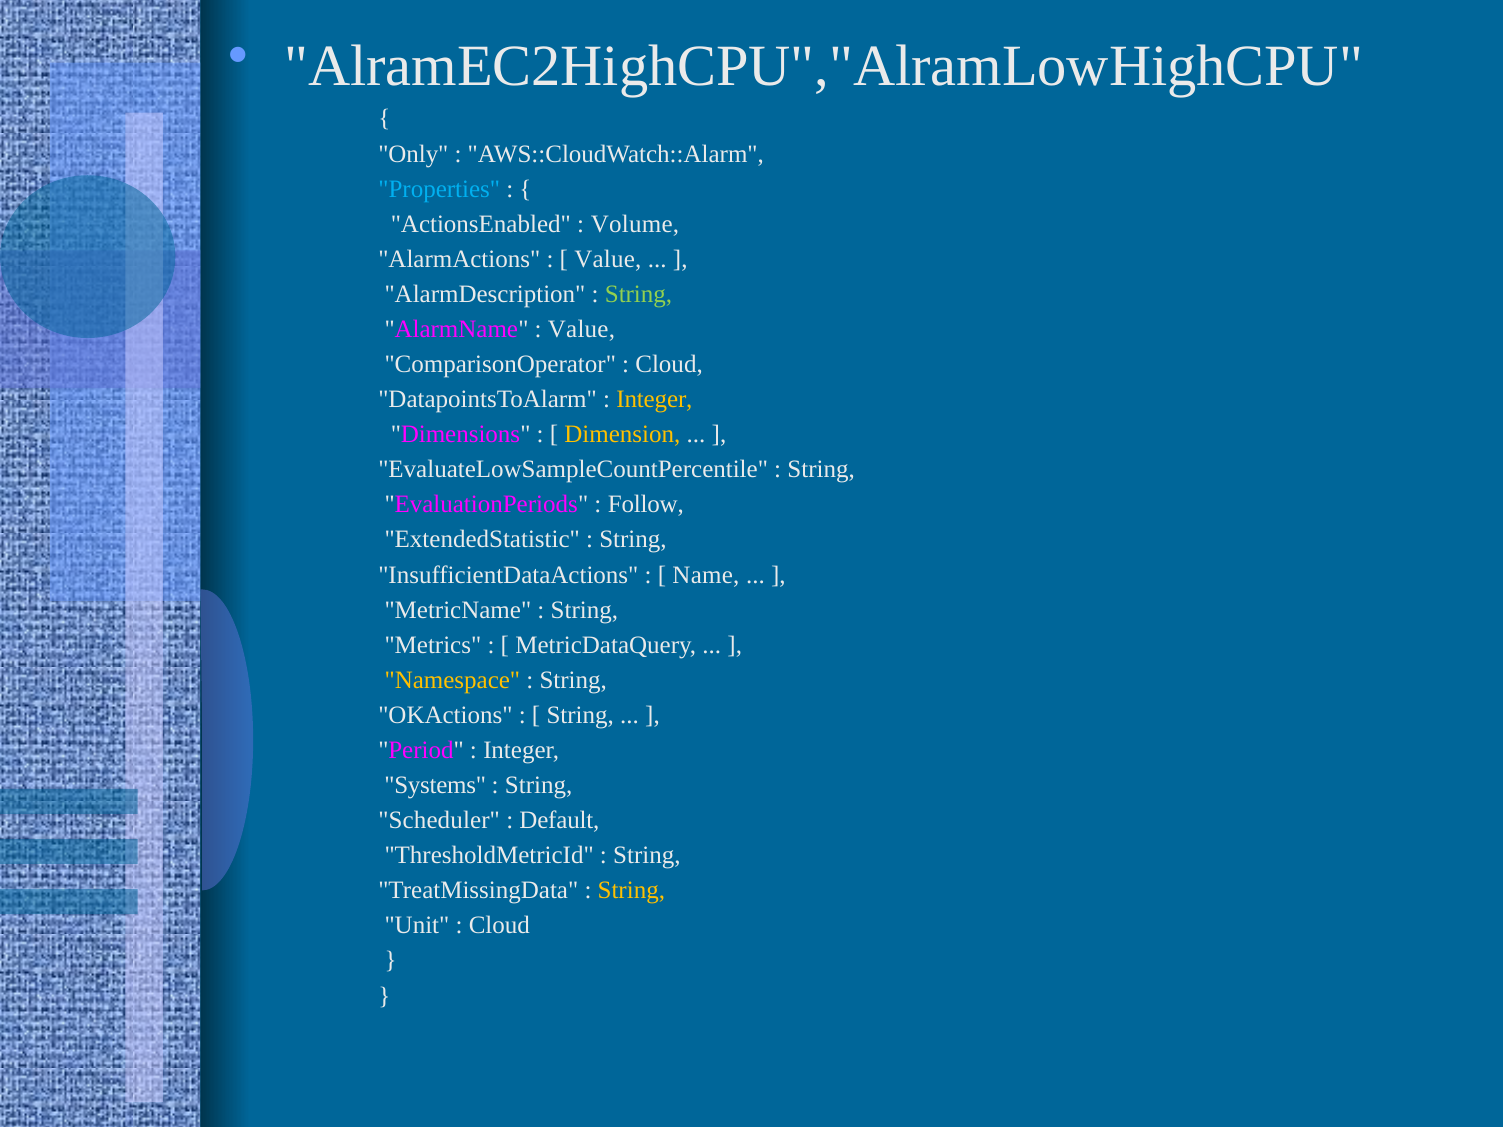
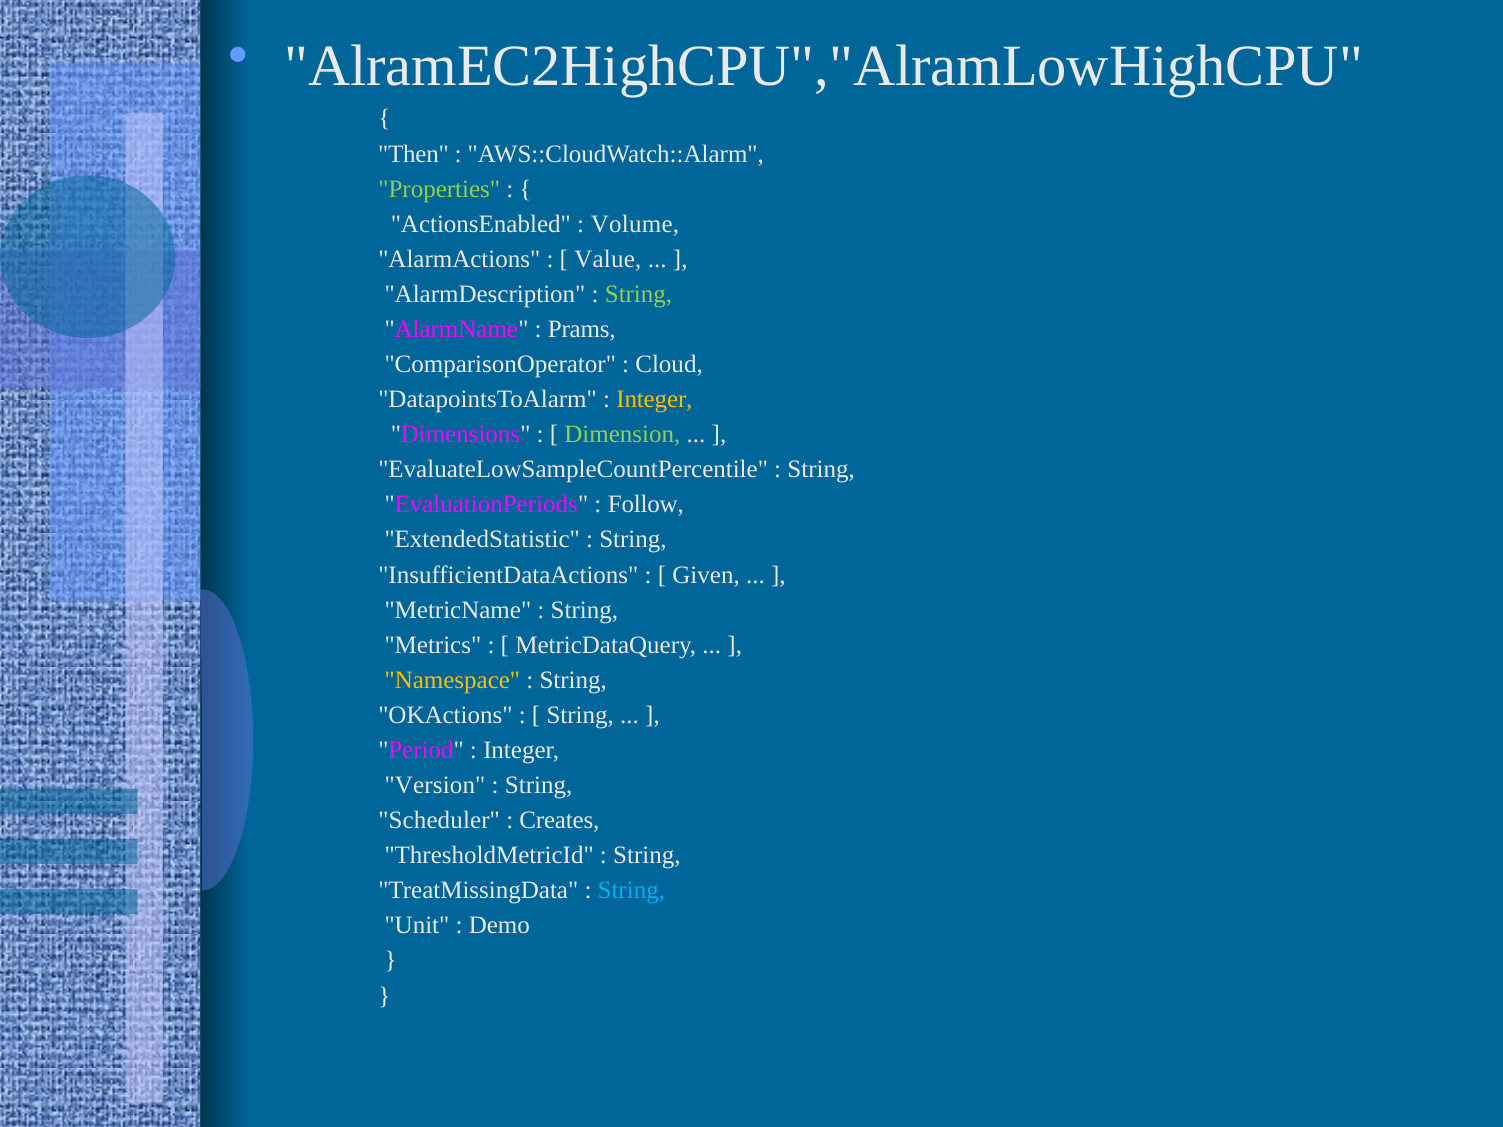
Only: Only -> Then
Properties colour: light blue -> light green
Value at (581, 329): Value -> Prams
Dimension colour: yellow -> light green
Name: Name -> Given
Systems: Systems -> Version
Default: Default -> Creates
String at (631, 891) colour: yellow -> light blue
Cloud at (499, 926): Cloud -> Demo
